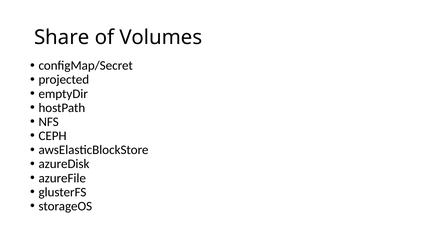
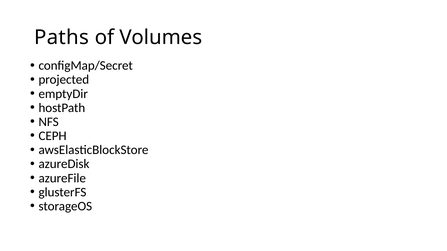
Share: Share -> Paths
